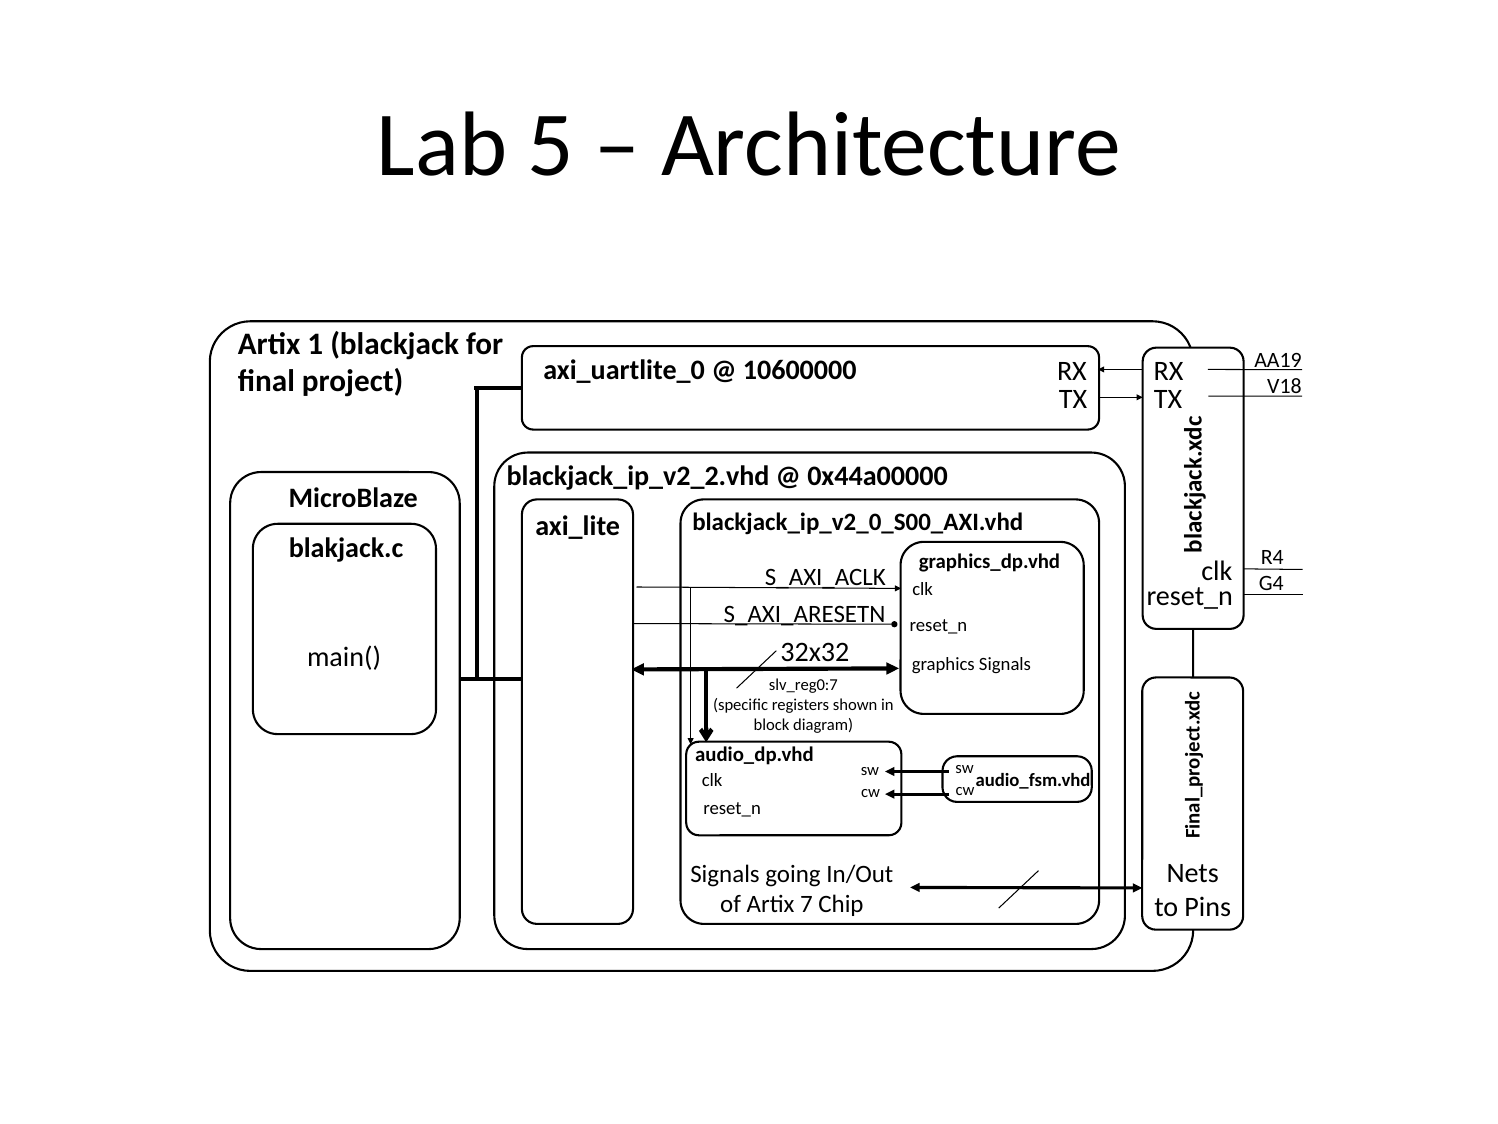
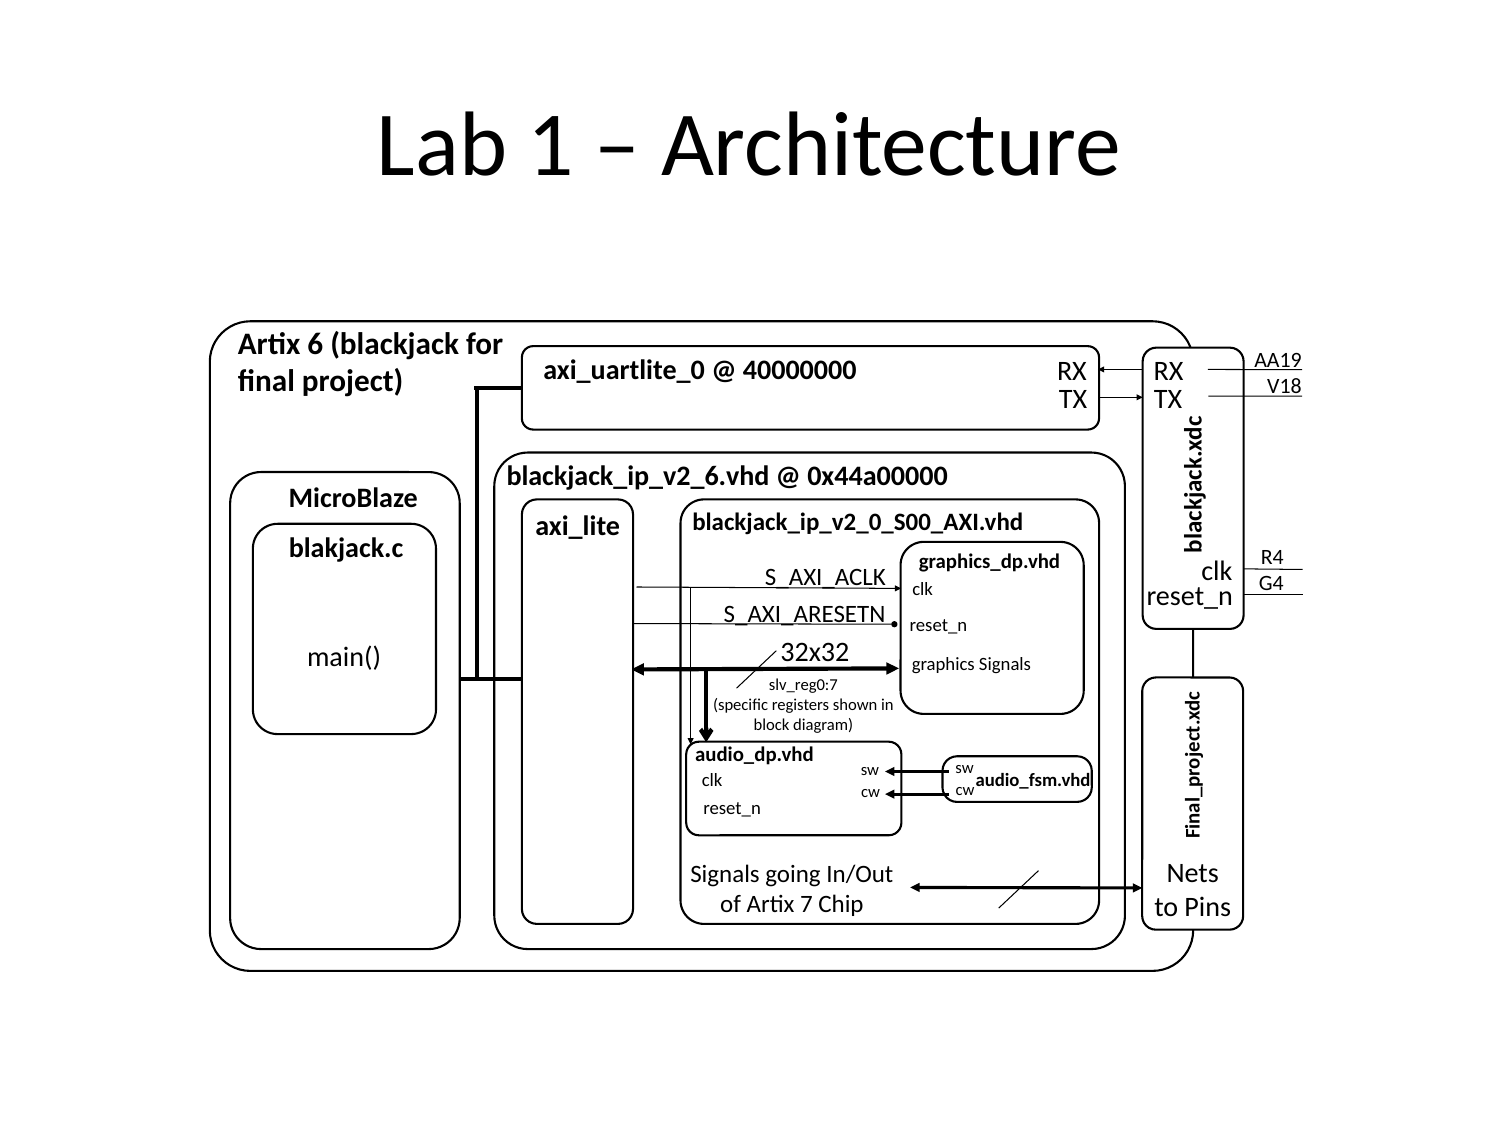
5: 5 -> 1
1: 1 -> 6
10600000: 10600000 -> 40000000
blackjack_ip_v2_2.vhd: blackjack_ip_v2_2.vhd -> blackjack_ip_v2_6.vhd
